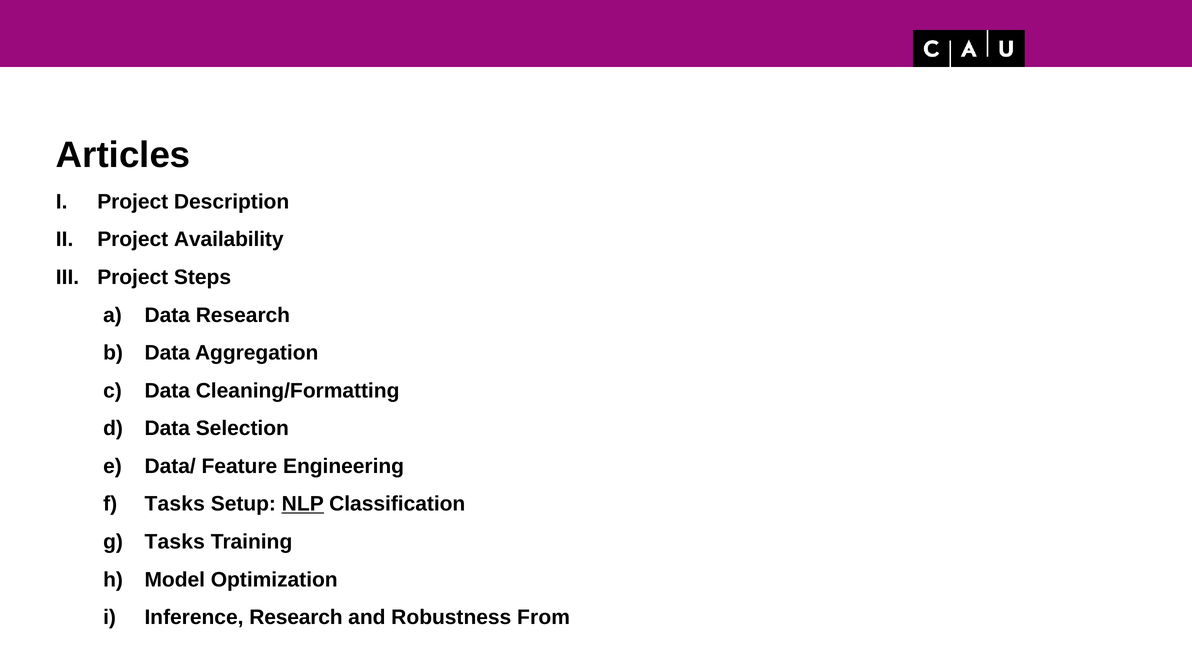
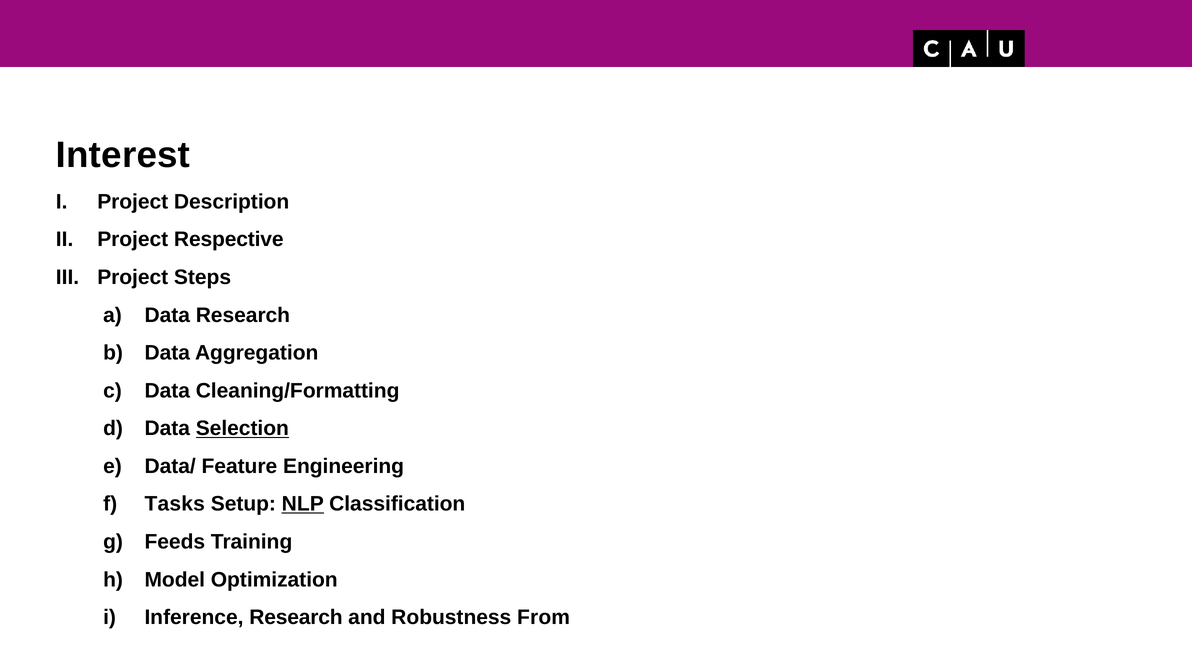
Articles: Articles -> Interest
Availability: Availability -> Respective
Selection underline: none -> present
Tasks at (175, 542): Tasks -> Feeds
